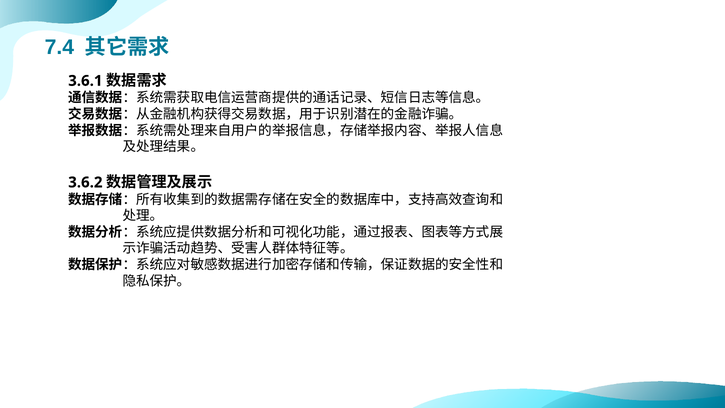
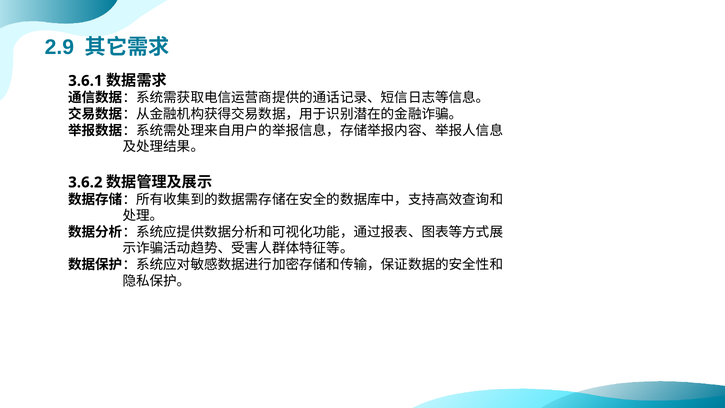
7.4: 7.4 -> 2.9
